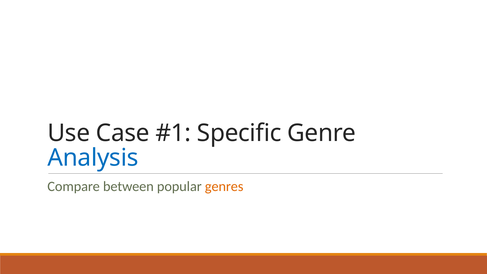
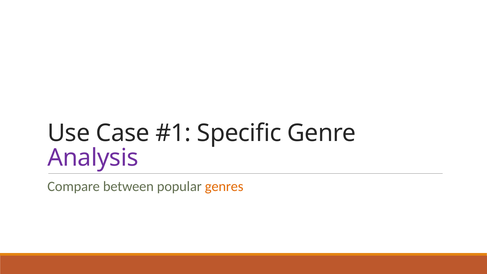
Analysis colour: blue -> purple
